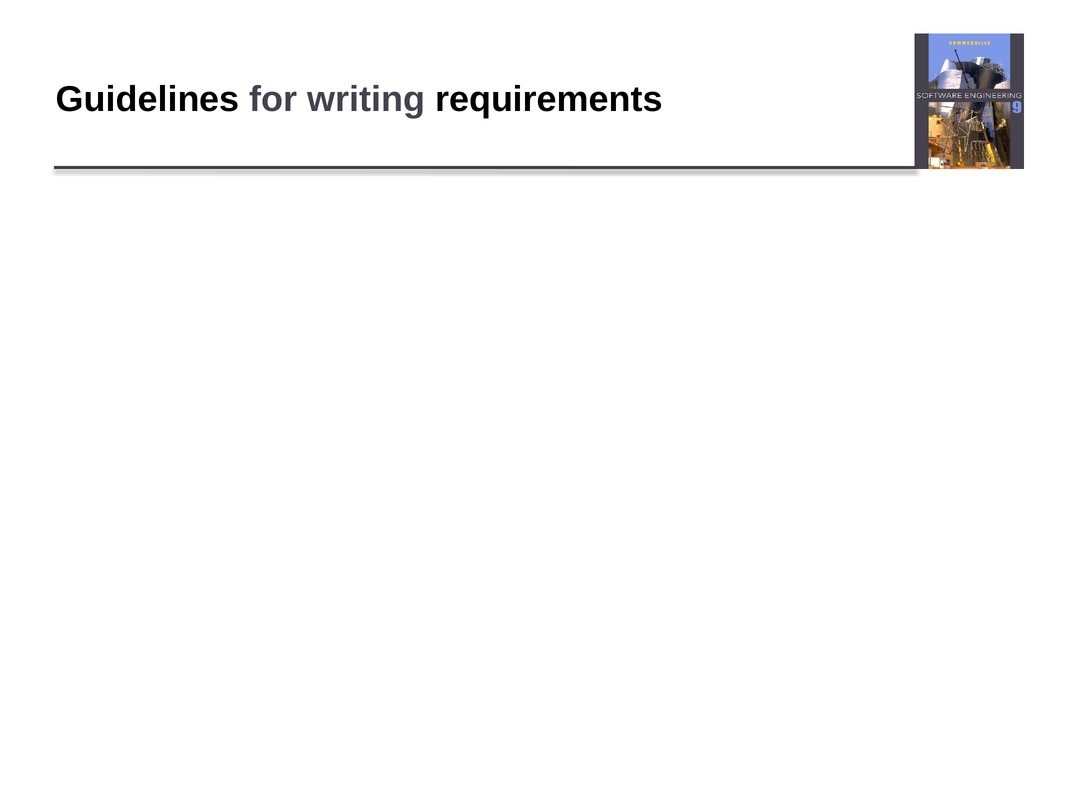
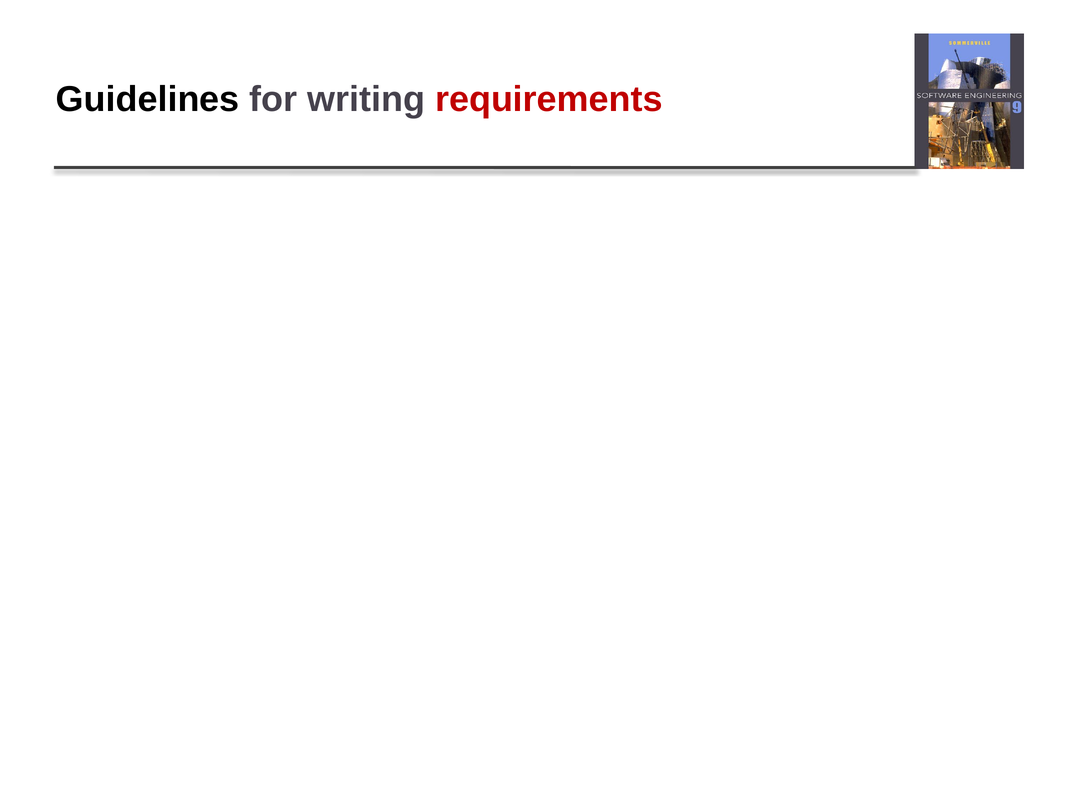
requirements at (549, 99) colour: black -> red
